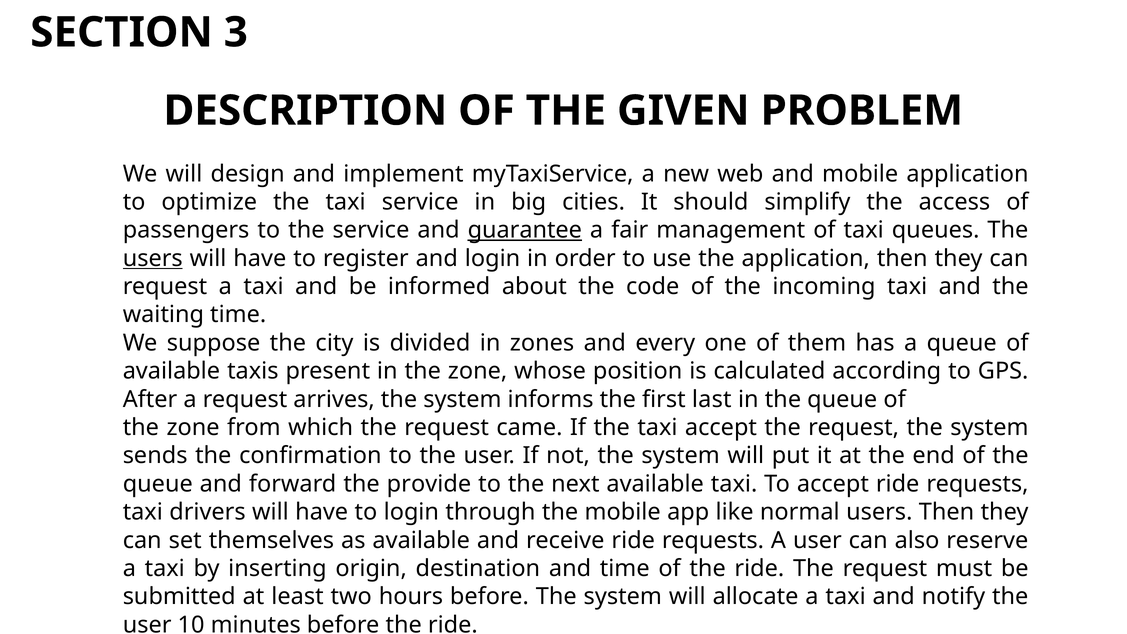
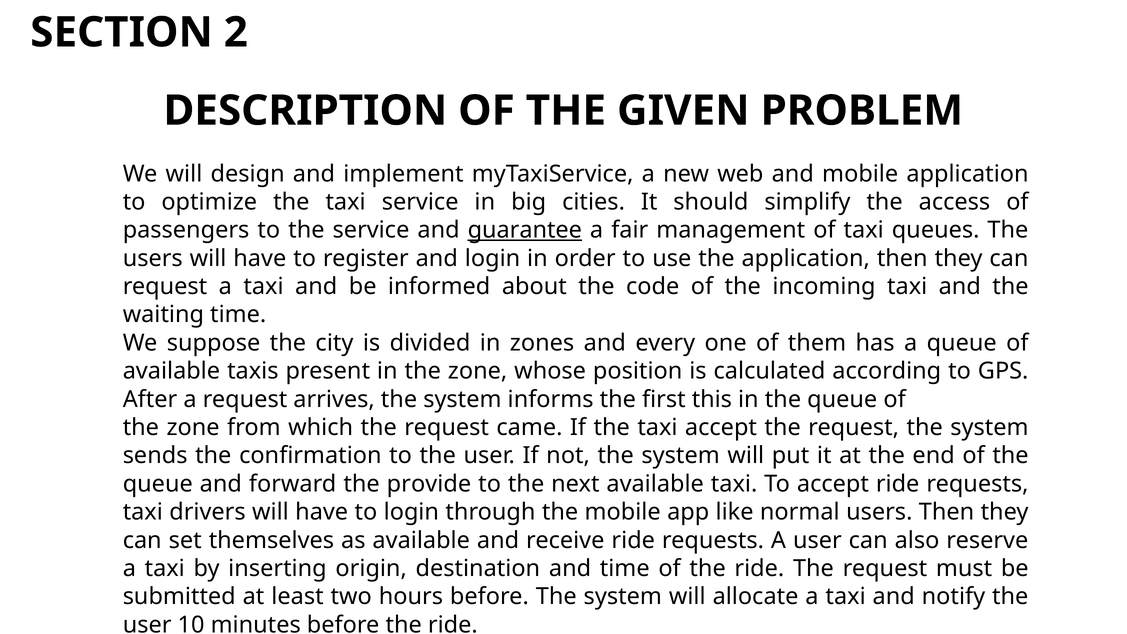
3: 3 -> 2
users at (153, 258) underline: present -> none
last: last -> this
